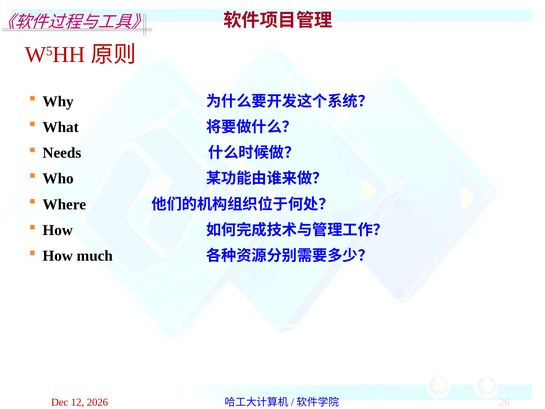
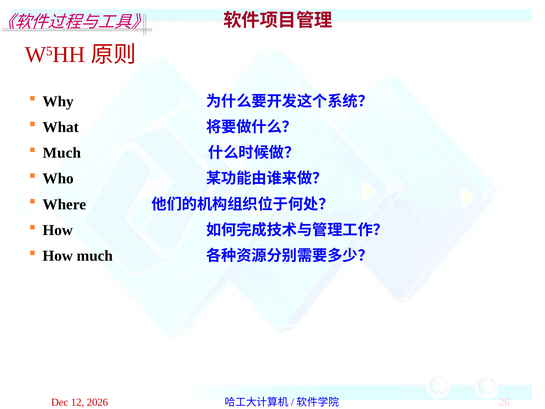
Needs at (62, 153): Needs -> Much
